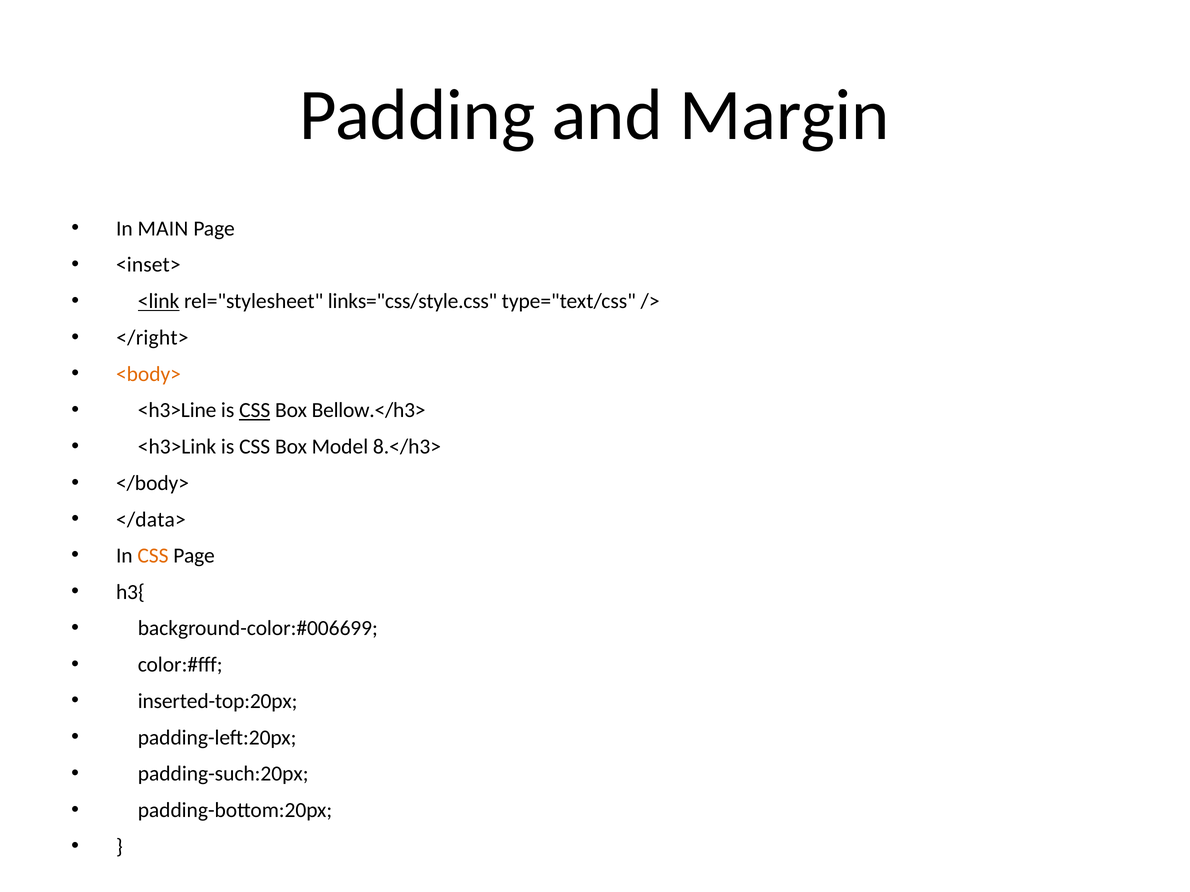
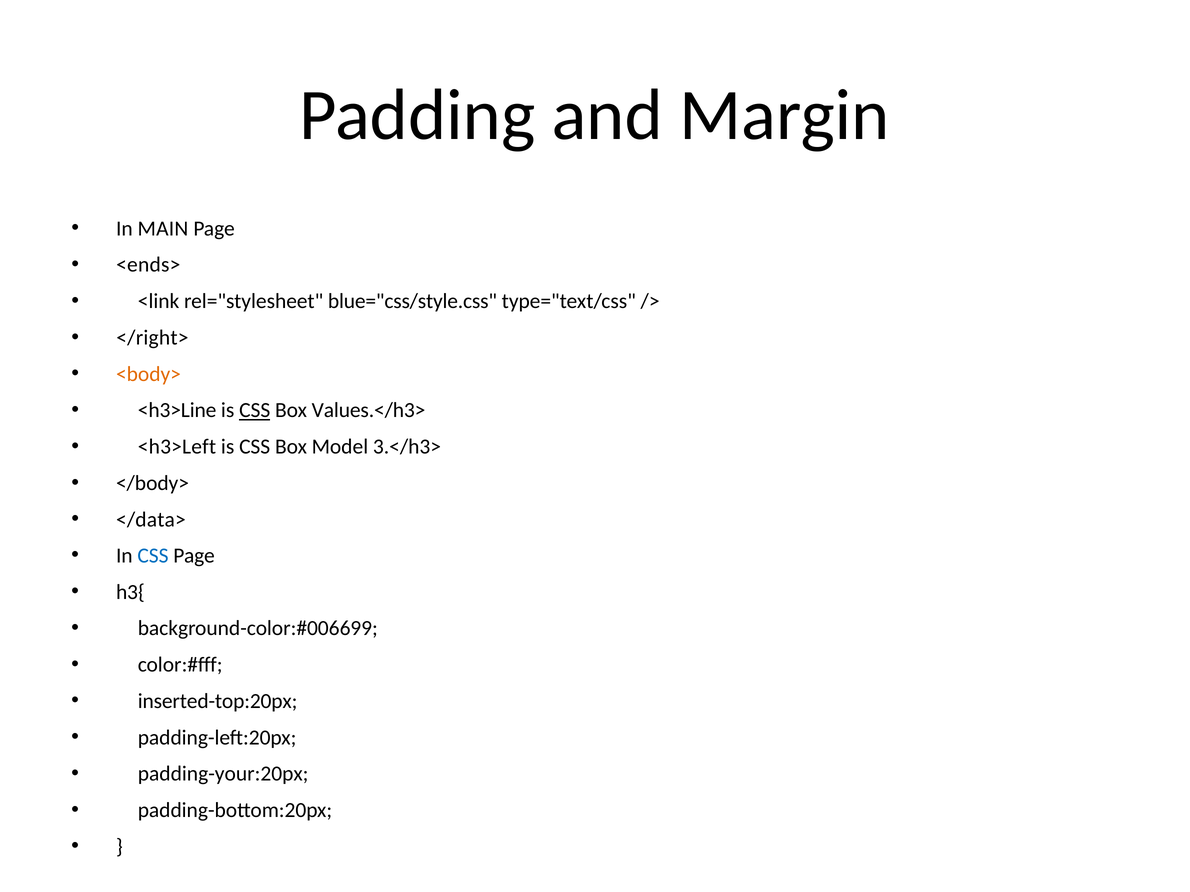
<inset>: <inset> -> <ends>
<link underline: present -> none
links="css/style.css: links="css/style.css -> blue="css/style.css
Bellow.</h3>: Bellow.</h3> -> Values.</h3>
<h3>Link: <h3>Link -> <h3>Left
8.</h3>: 8.</h3> -> 3.</h3>
CSS at (153, 556) colour: orange -> blue
padding-such:20px: padding-such:20px -> padding-your:20px
